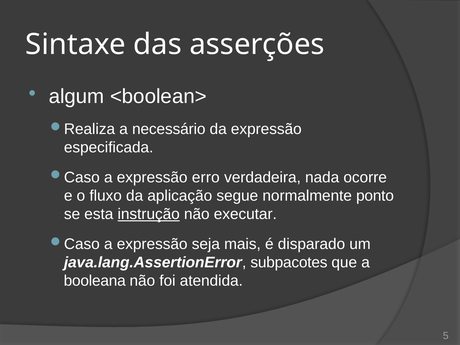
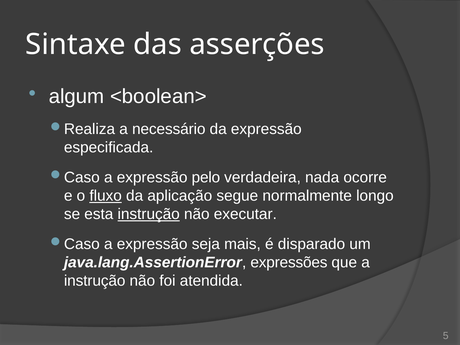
erro: erro -> pelo
fluxo underline: none -> present
ponto: ponto -> longo
subpacotes: subpacotes -> expressões
booleana at (95, 281): booleana -> instrução
